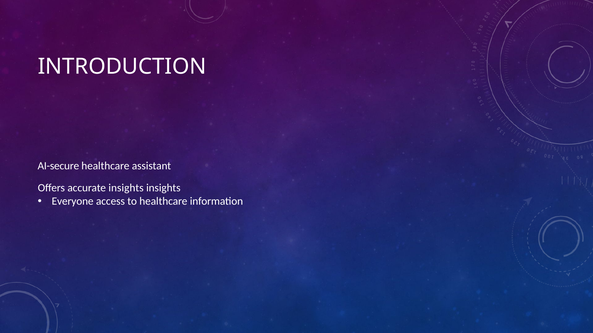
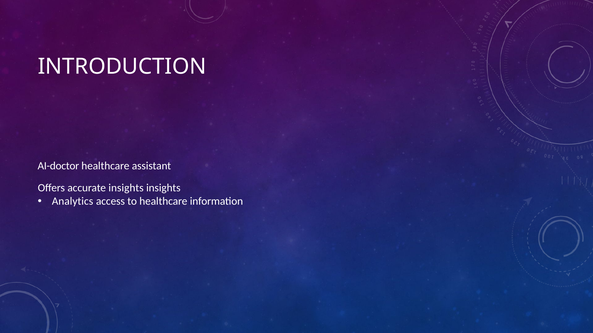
AI-secure: AI-secure -> AI-doctor
Everyone: Everyone -> Analytics
